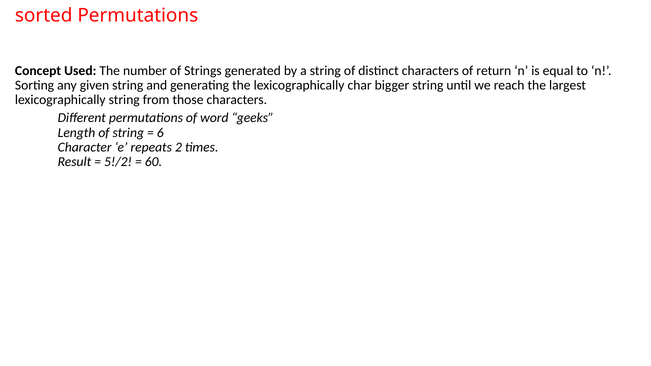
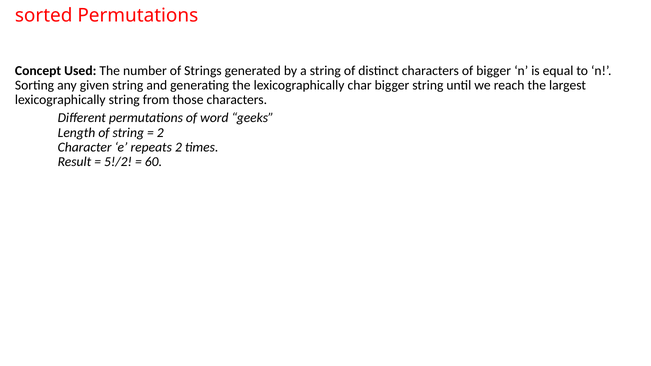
of return: return -> bigger
6 at (160, 133): 6 -> 2
